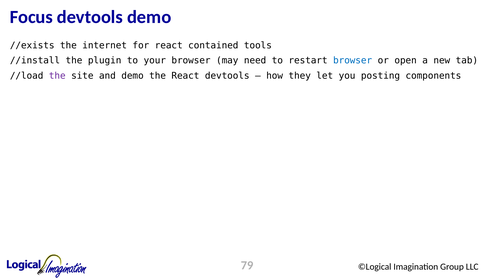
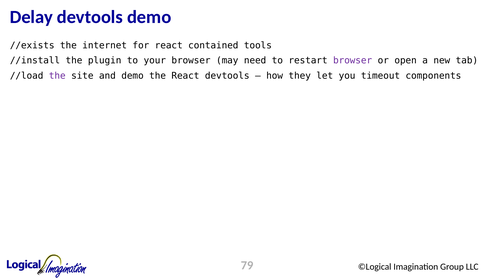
Focus: Focus -> Delay
browser at (353, 61) colour: blue -> purple
posting: posting -> timeout
